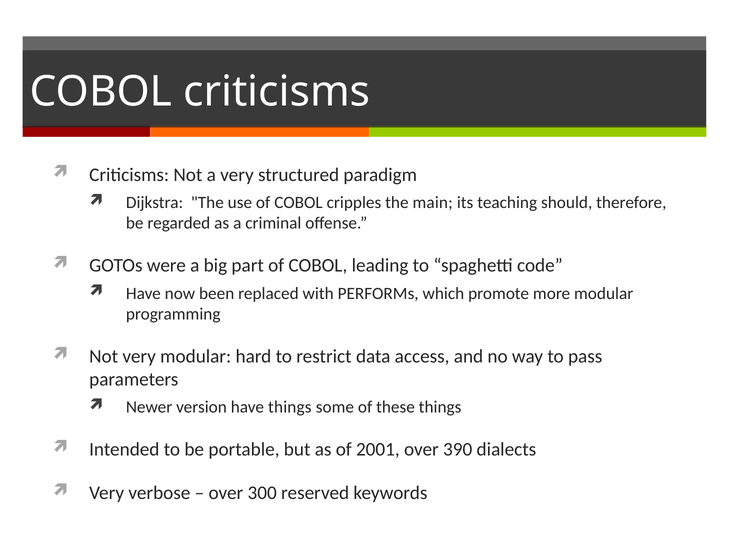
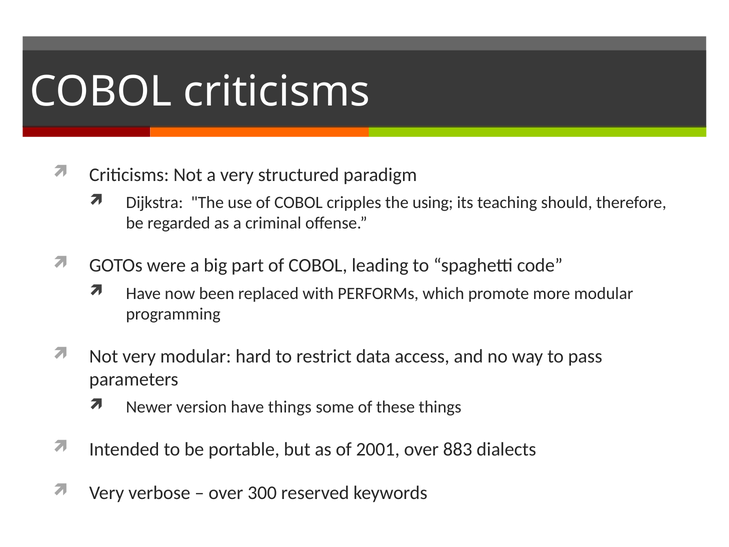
main: main -> using
390: 390 -> 883
